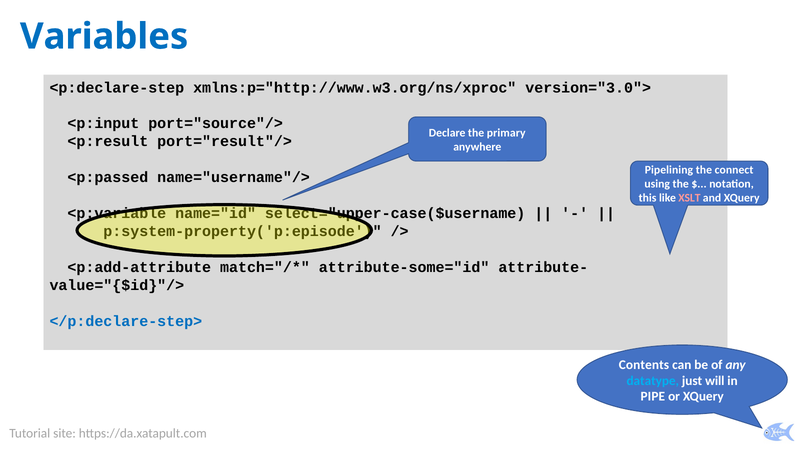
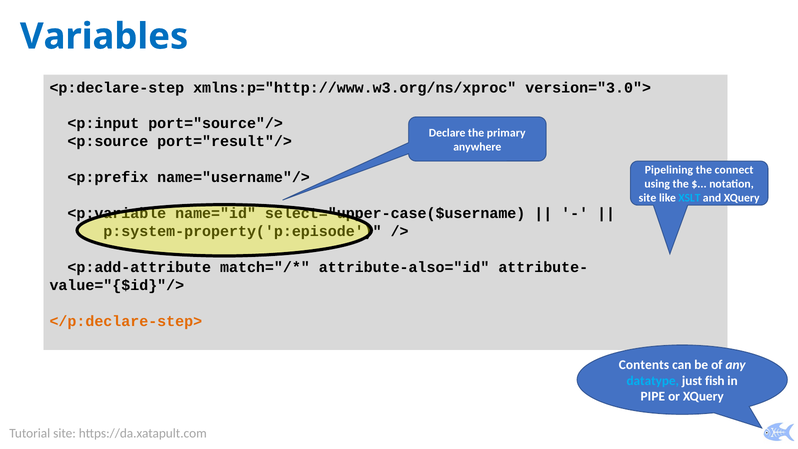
<p:result: <p:result -> <p:source
<p:passed: <p:passed -> <p:prefix
this at (648, 198): this -> site
XSLT colour: pink -> light blue
attribute-some="id: attribute-some="id -> attribute-also="id
</p:declare-step> colour: blue -> orange
will: will -> fish
